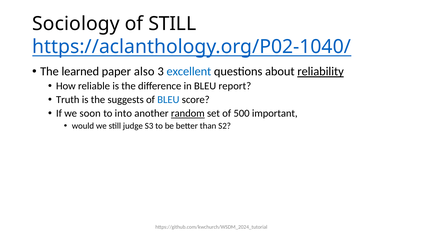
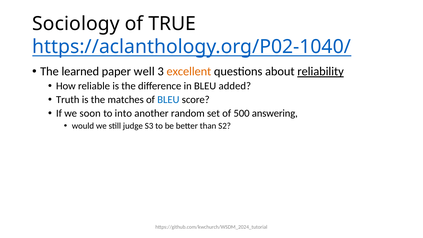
of STILL: STILL -> TRUE
also: also -> well
excellent colour: blue -> orange
report: report -> added
suggests: suggests -> matches
random underline: present -> none
important: important -> answering
